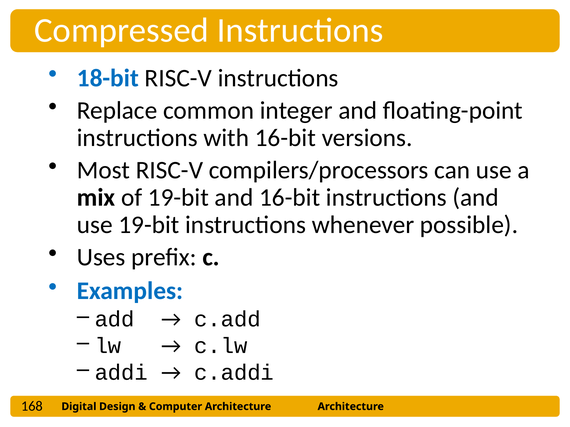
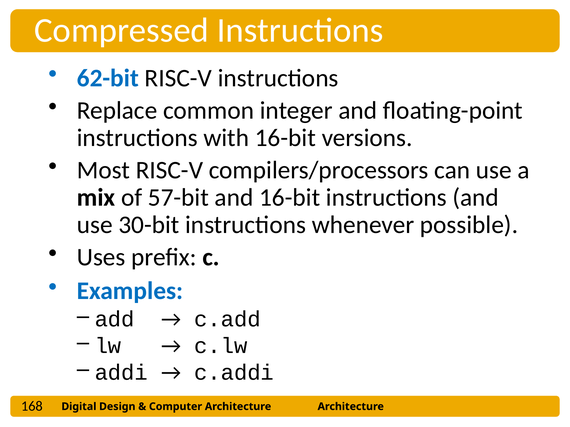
18-bit: 18-bit -> 62-bit
of 19-bit: 19-bit -> 57-bit
use 19-bit: 19-bit -> 30-bit
